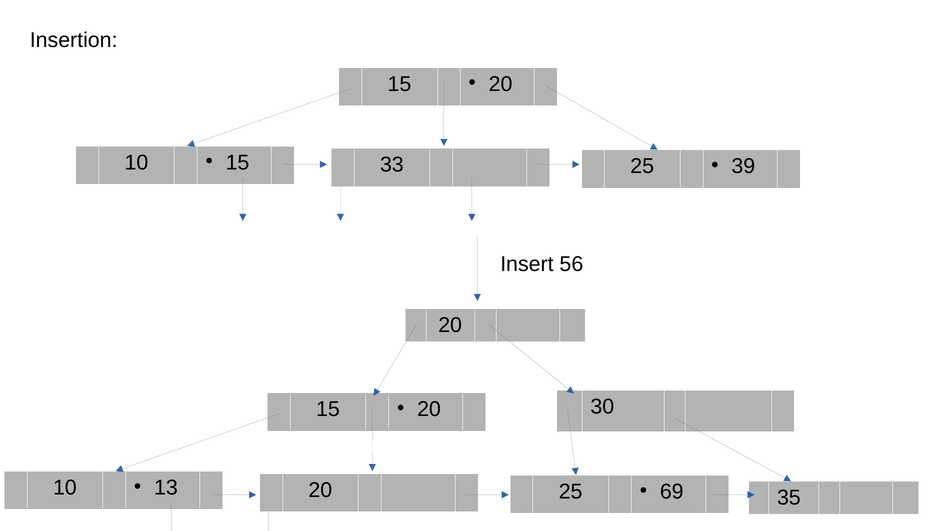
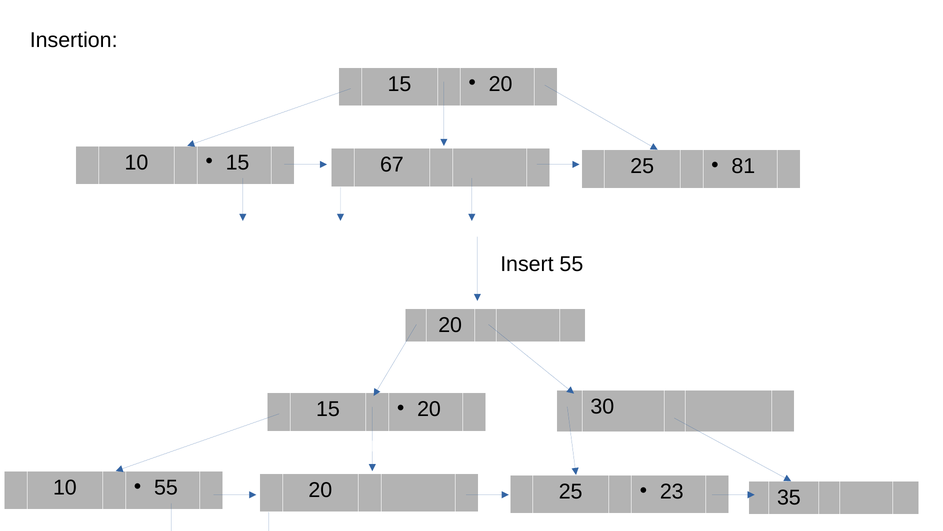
33: 33 -> 67
39: 39 -> 81
Insert 56: 56 -> 55
13 at (166, 487): 13 -> 55
69: 69 -> 23
